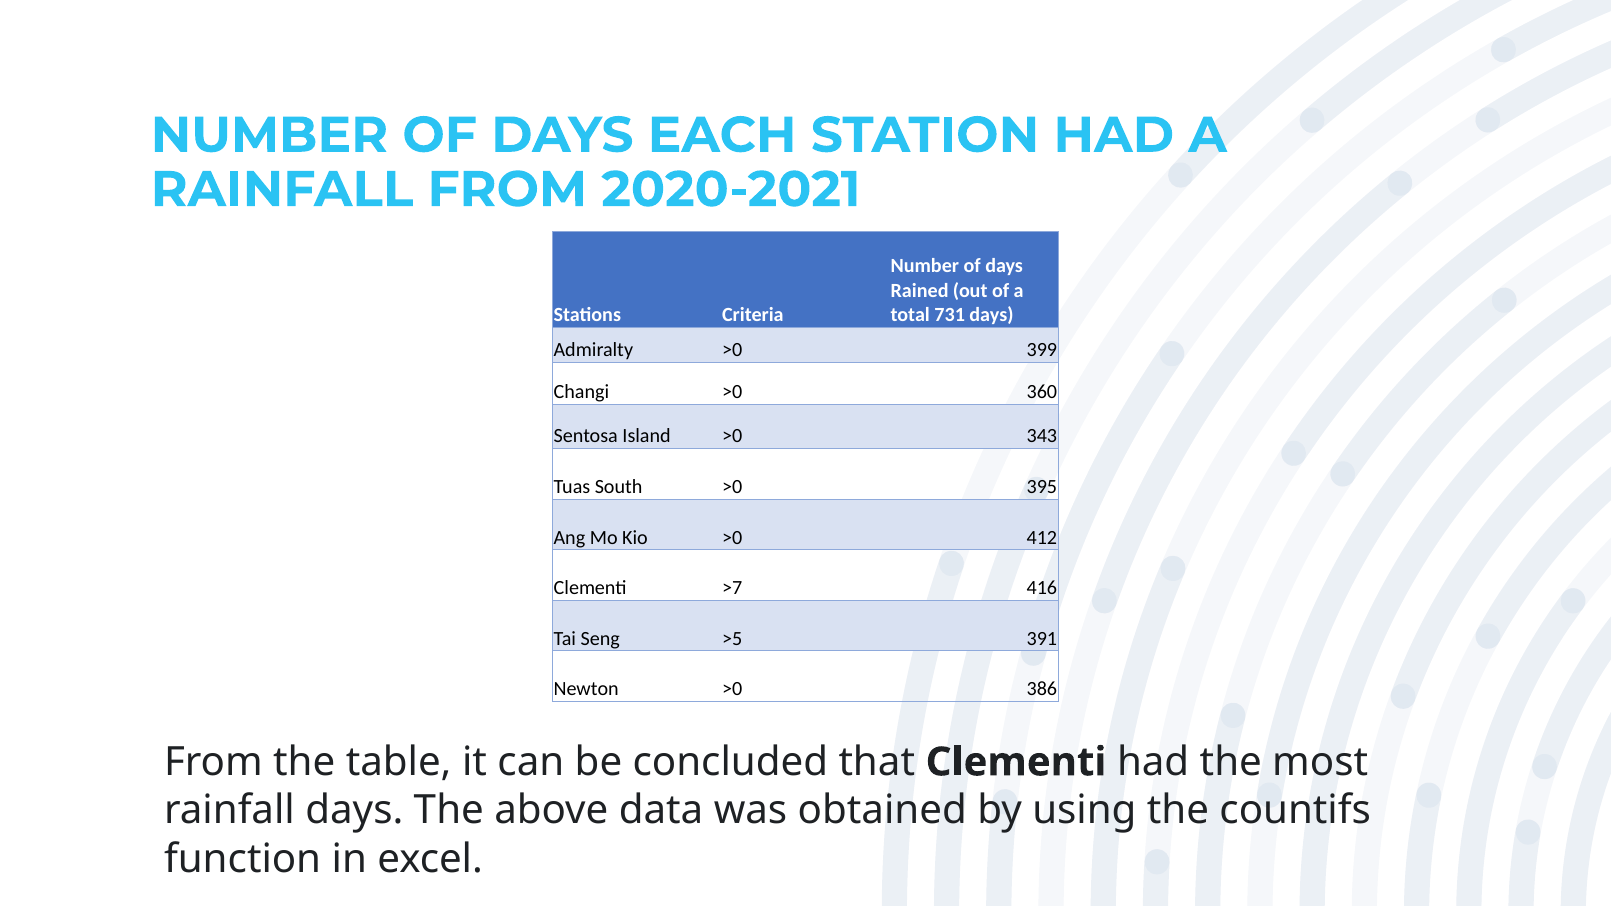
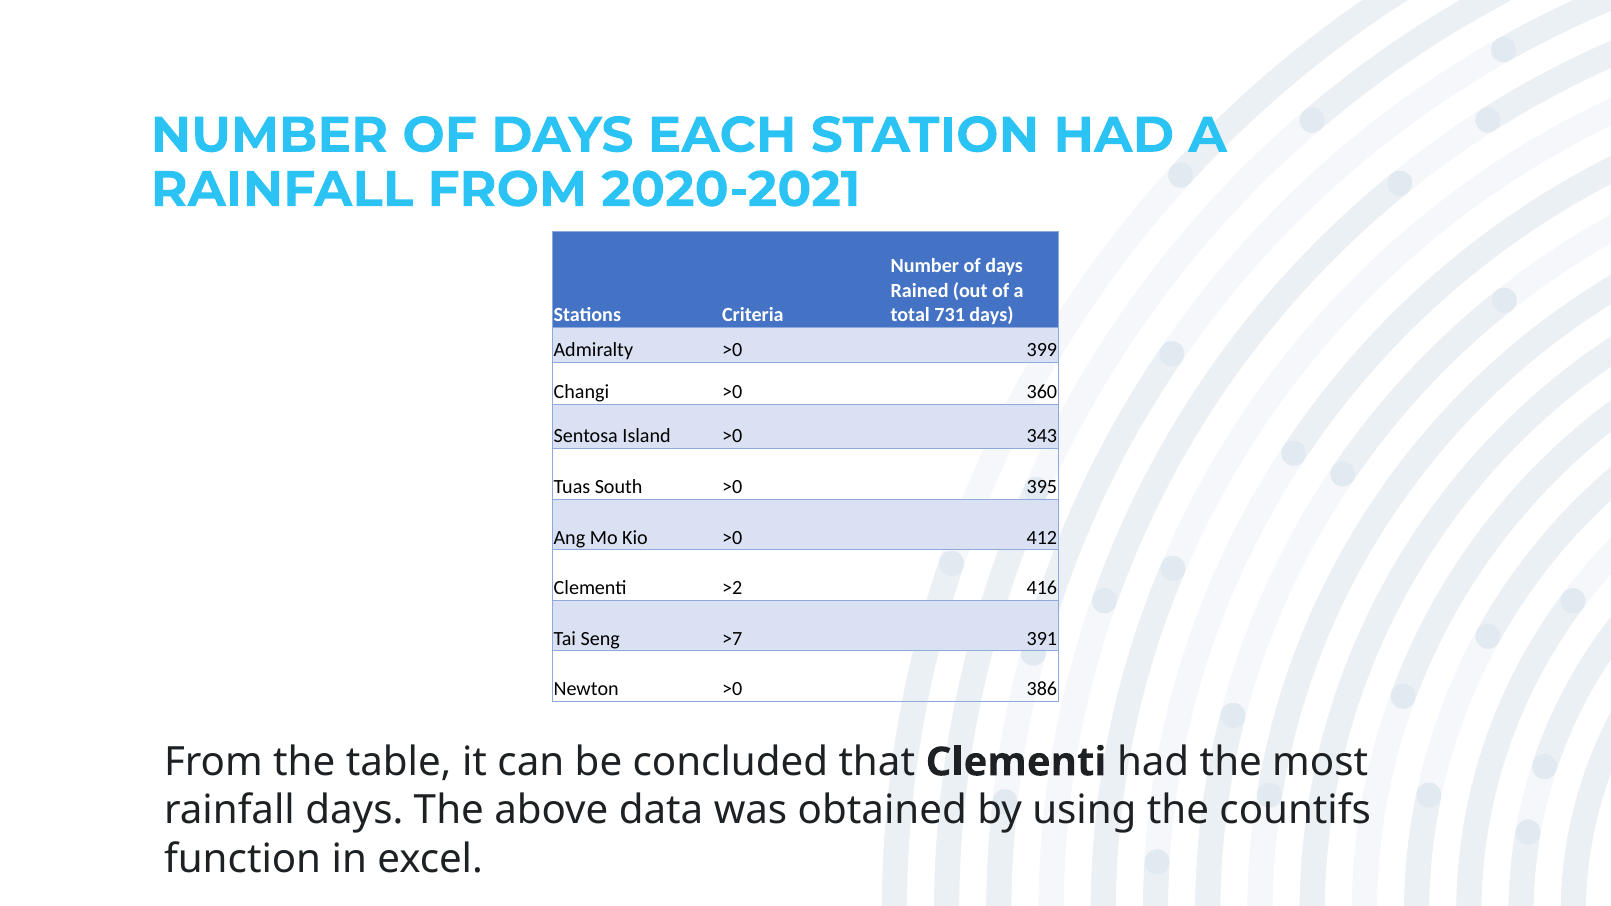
>7: >7 -> >2
>5: >5 -> >7
